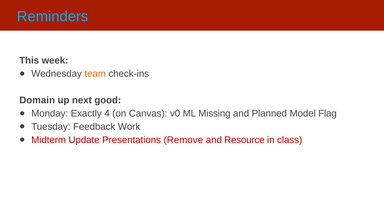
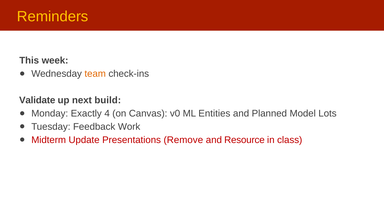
Reminders colour: light blue -> yellow
Domain: Domain -> Validate
good: good -> build
Missing: Missing -> Entities
Flag: Flag -> Lots
